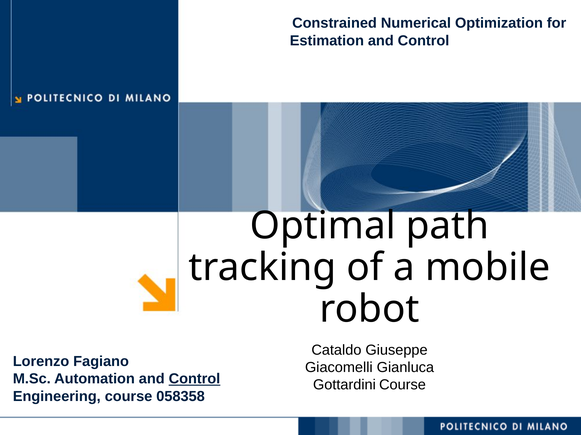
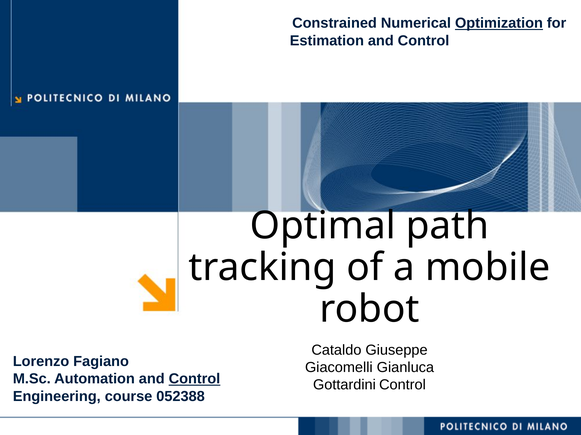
Optimization underline: none -> present
Gottardini Course: Course -> Control
058358: 058358 -> 052388
